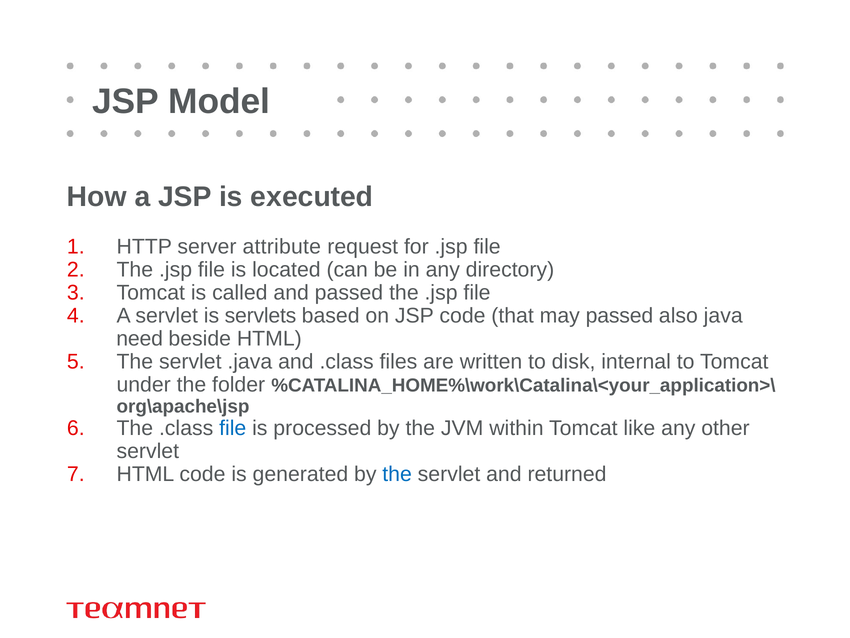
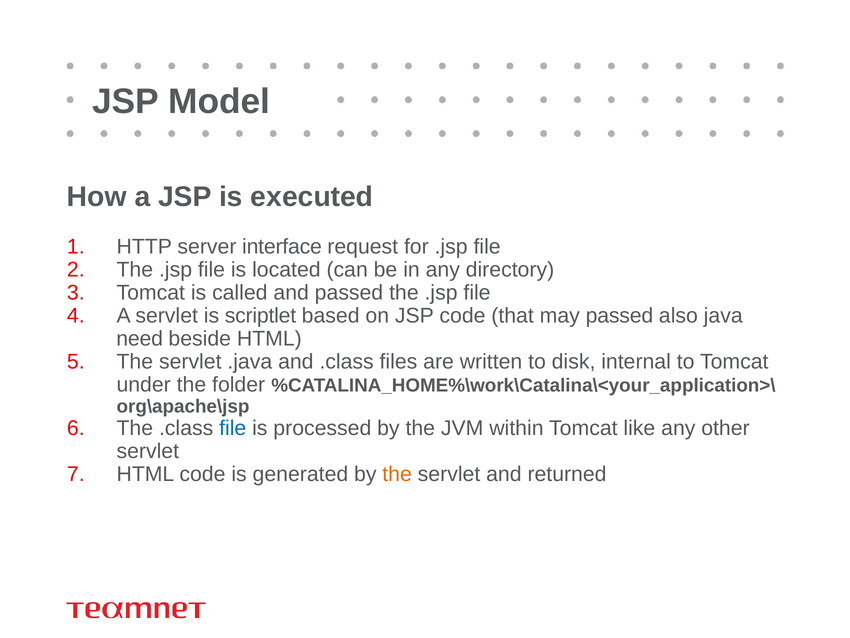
attribute: attribute -> interface
servlets: servlets -> scriptlet
the at (397, 474) colour: blue -> orange
